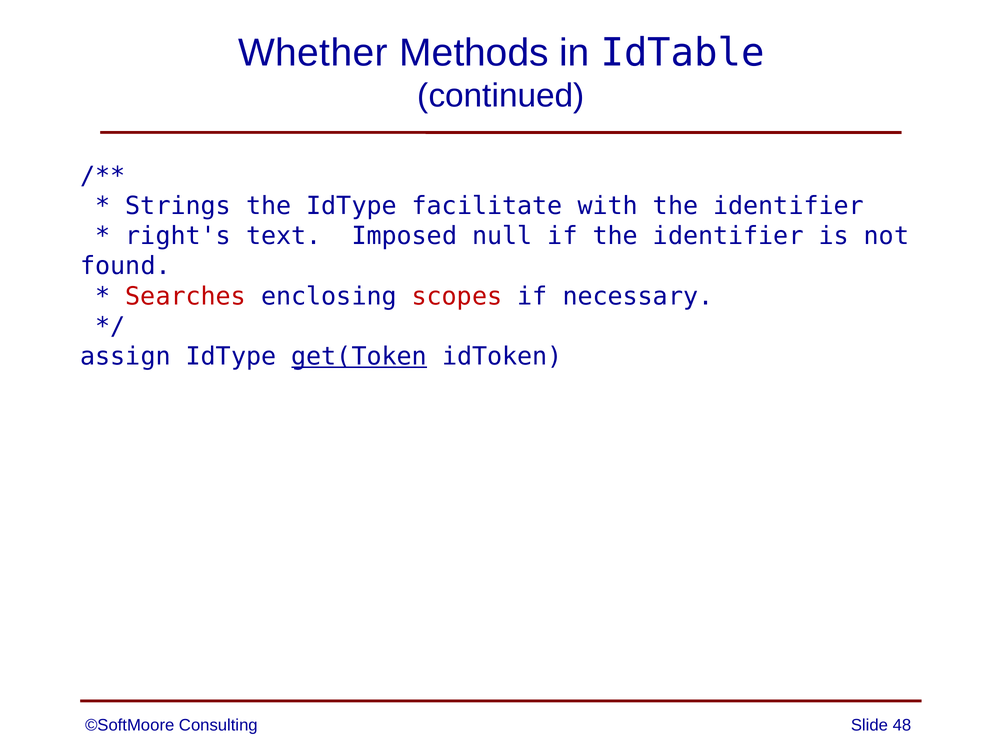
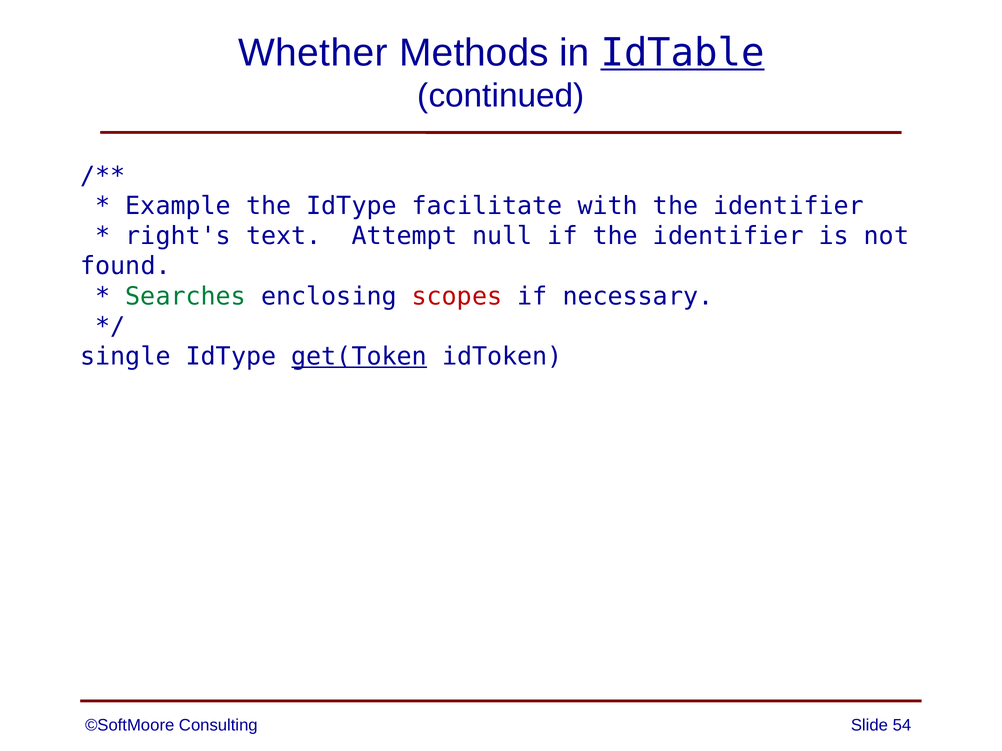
IdTable underline: none -> present
Strings: Strings -> Example
Imposed: Imposed -> Attempt
Searches colour: red -> green
assign: assign -> single
48: 48 -> 54
